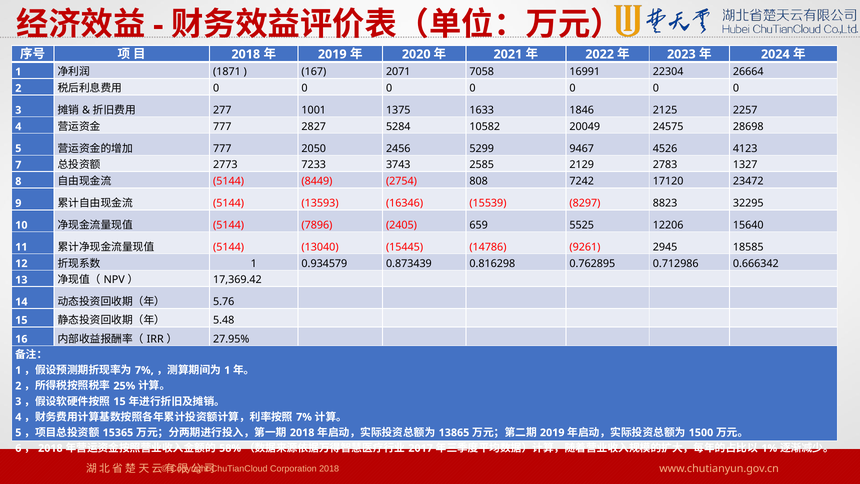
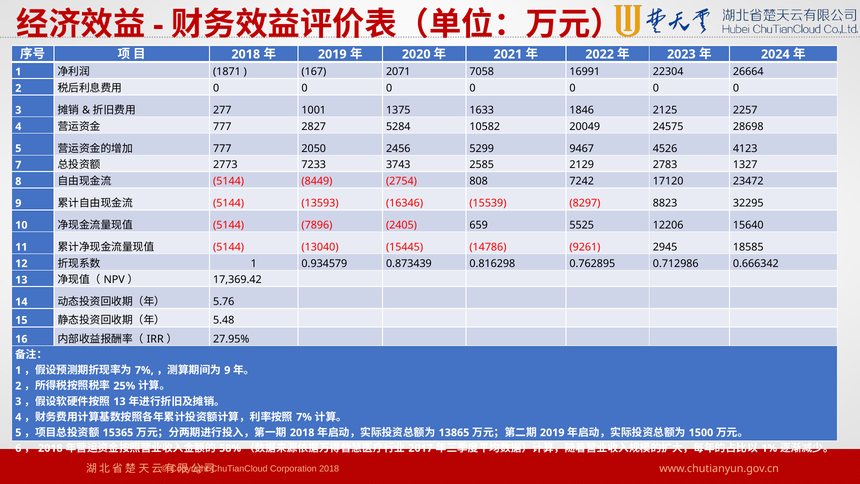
1 at (227, 370): 1 -> 9
15 at (120, 401): 15 -> 13
